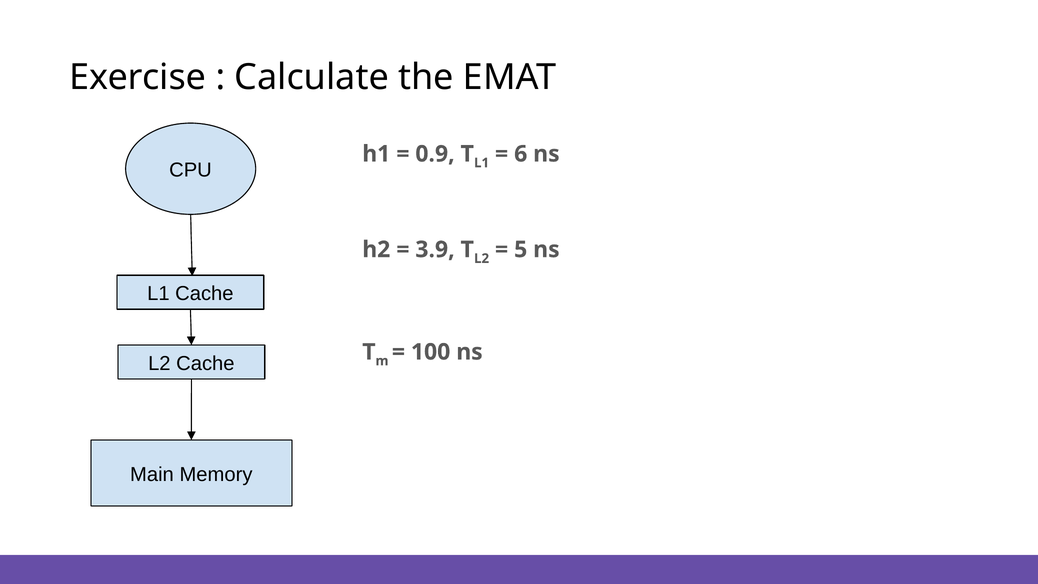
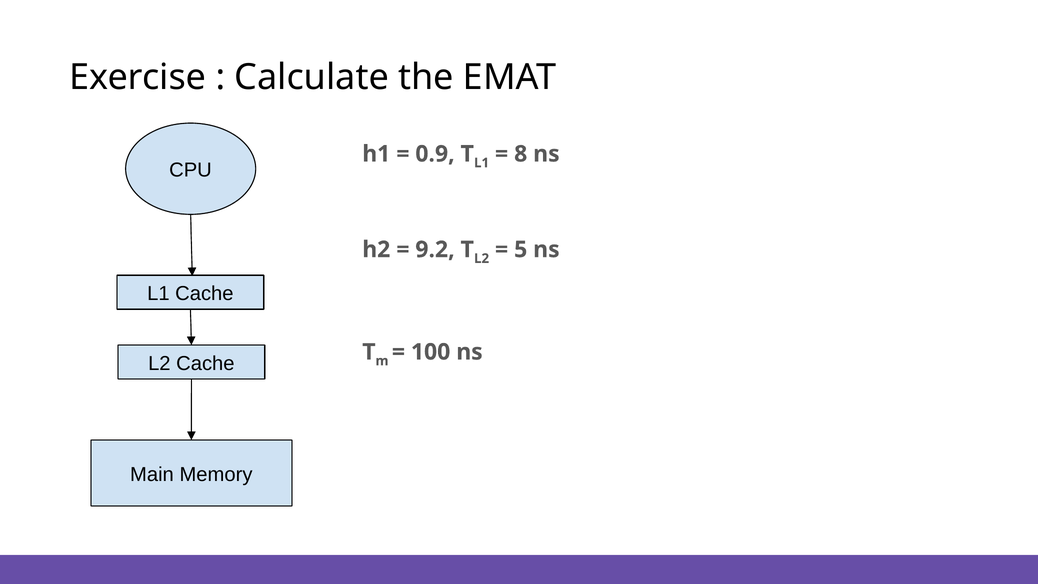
6: 6 -> 8
3.9: 3.9 -> 9.2
